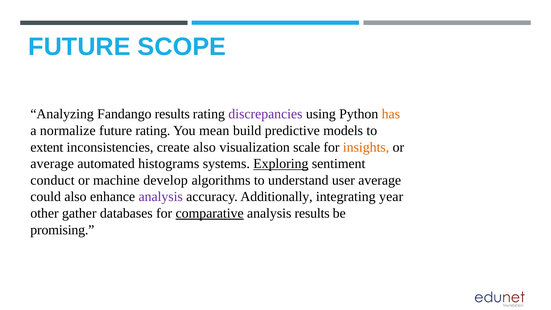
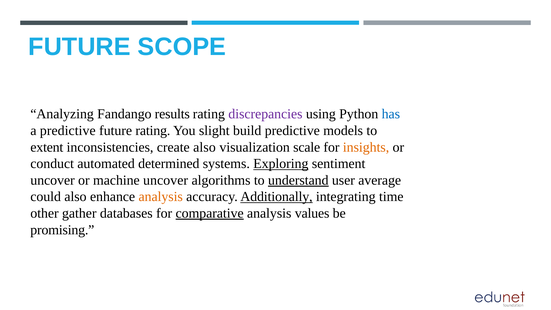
has colour: orange -> blue
a normalize: normalize -> predictive
mean: mean -> slight
average at (52, 164): average -> conduct
histograms: histograms -> determined
conduct at (52, 180): conduct -> uncover
machine develop: develop -> uncover
understand underline: none -> present
analysis at (161, 197) colour: purple -> orange
Additionally underline: none -> present
year: year -> time
analysis results: results -> values
